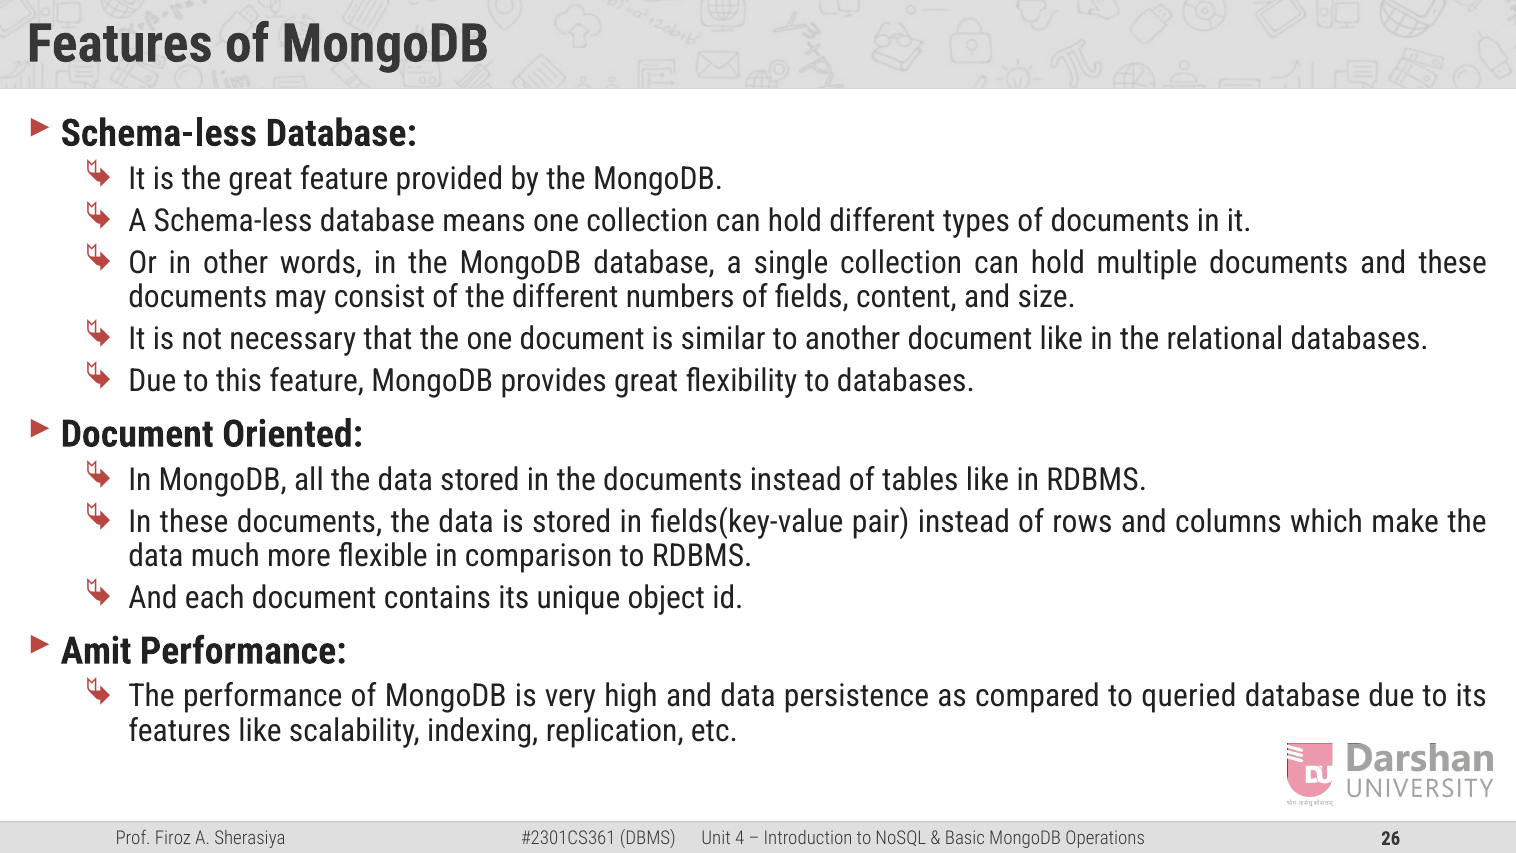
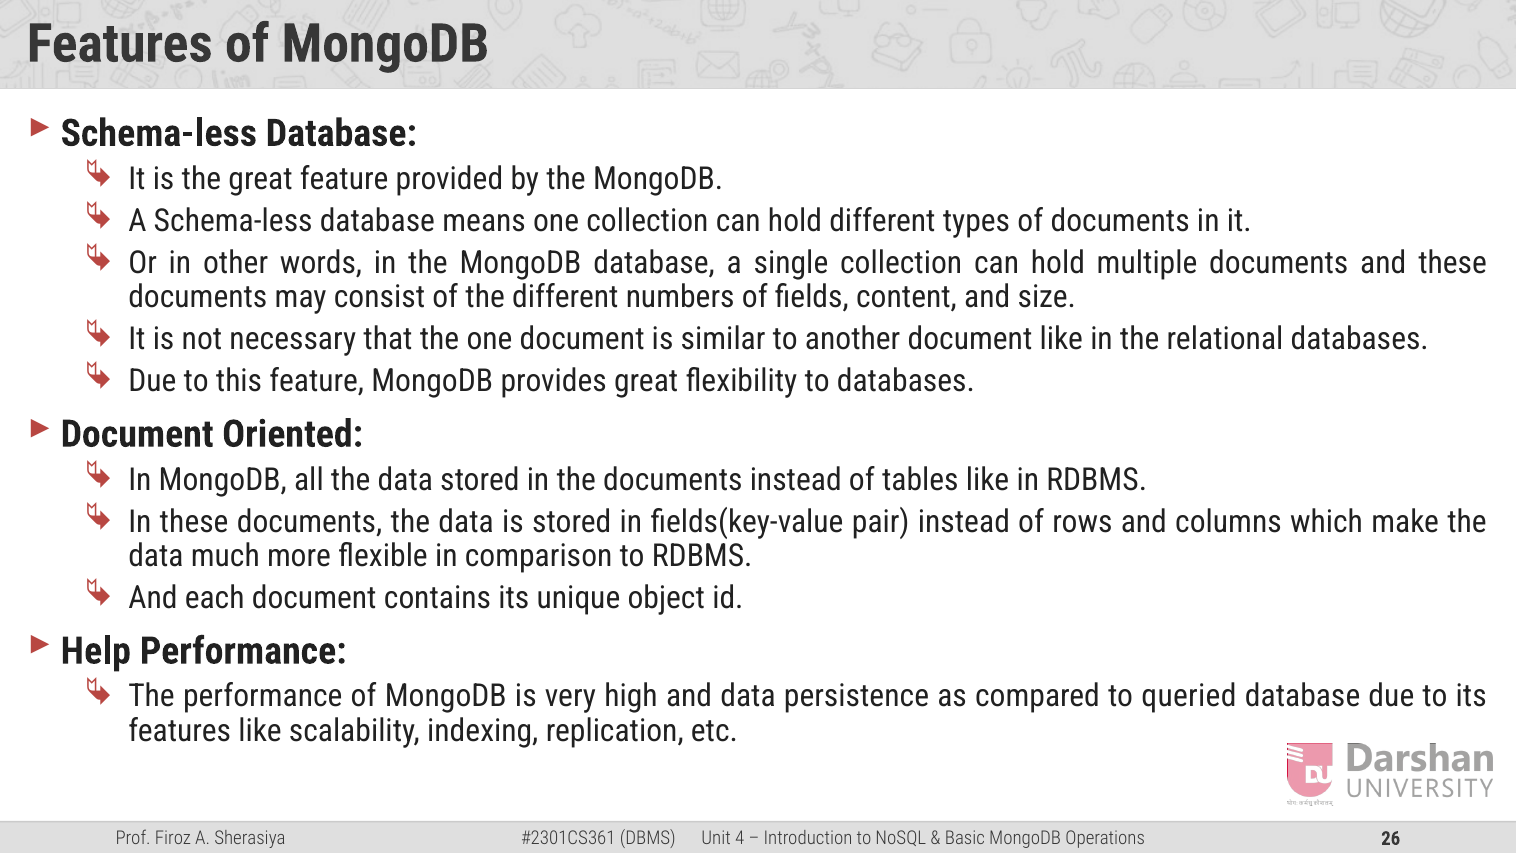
Amit: Amit -> Help
